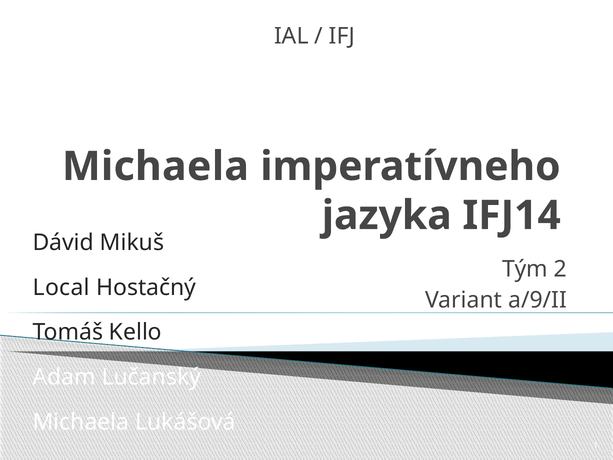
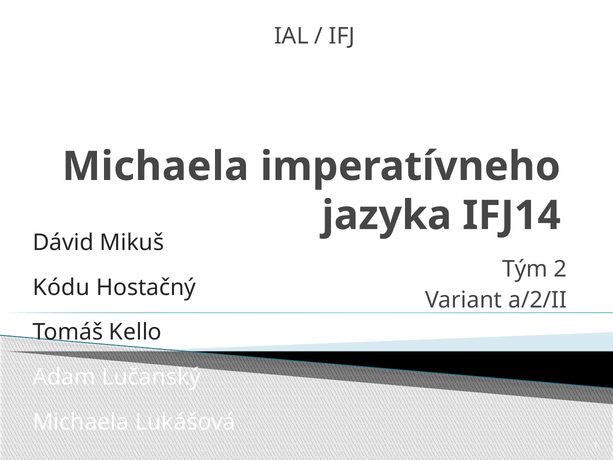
Local: Local -> Kódu
a/9/II: a/9/II -> a/2/II
